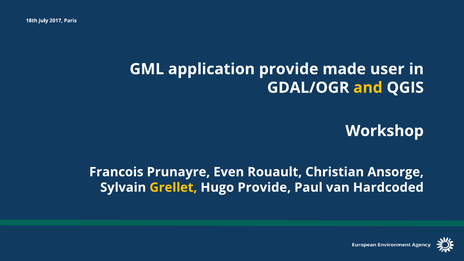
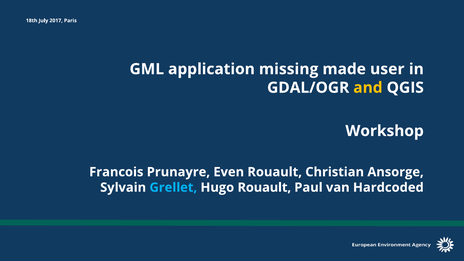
application provide: provide -> missing
Grellet colour: yellow -> light blue
Hugo Provide: Provide -> Rouault
